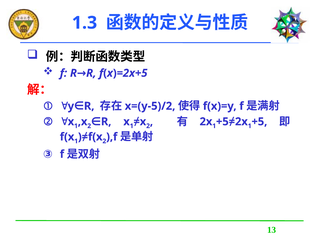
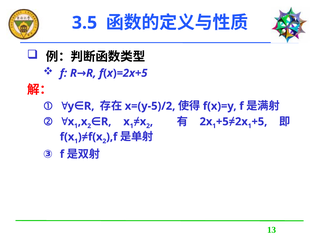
1.3: 1.3 -> 3.5
